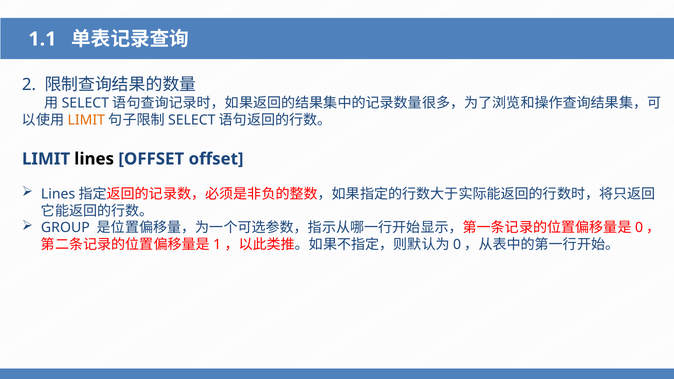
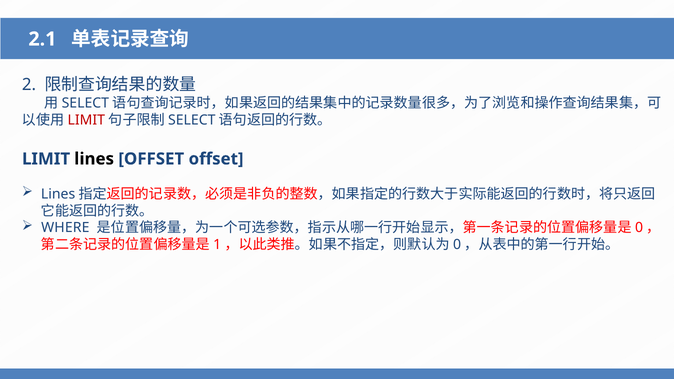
1.1: 1.1 -> 2.1
LIMIT at (86, 120) colour: orange -> red
GROUP: GROUP -> WHERE
